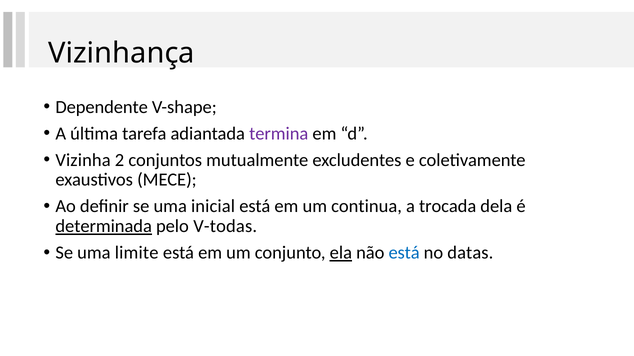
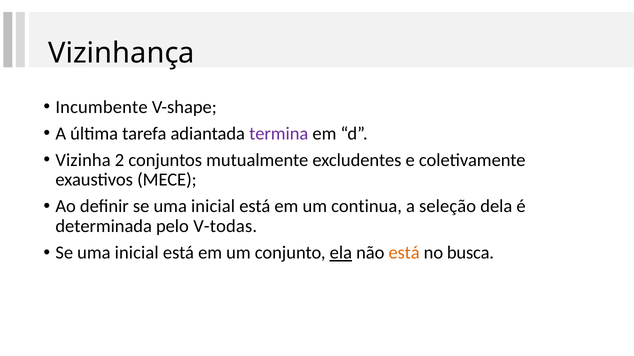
Dependente: Dependente -> Incumbente
trocada: trocada -> seleção
determinada underline: present -> none
limite at (137, 253): limite -> inicial
está at (404, 253) colour: blue -> orange
datas: datas -> busca
